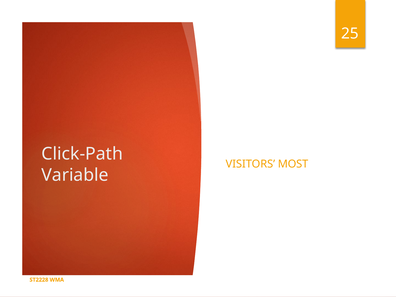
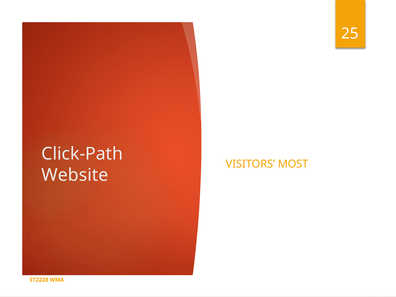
Variable: Variable -> Website
